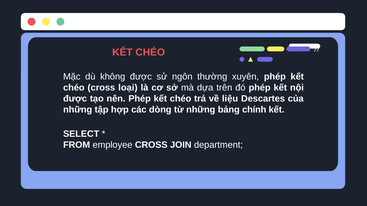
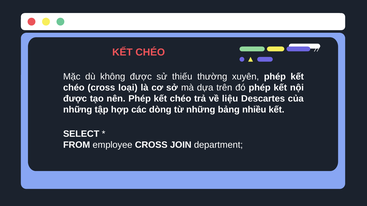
ngôn: ngôn -> thiếu
chính: chính -> nhiều
